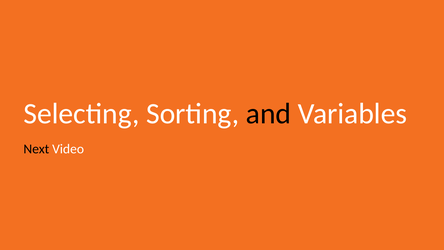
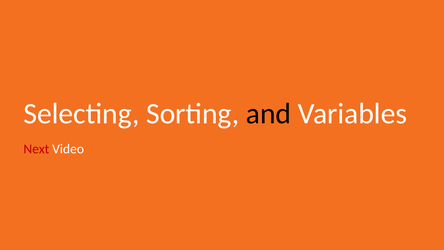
Next colour: black -> red
